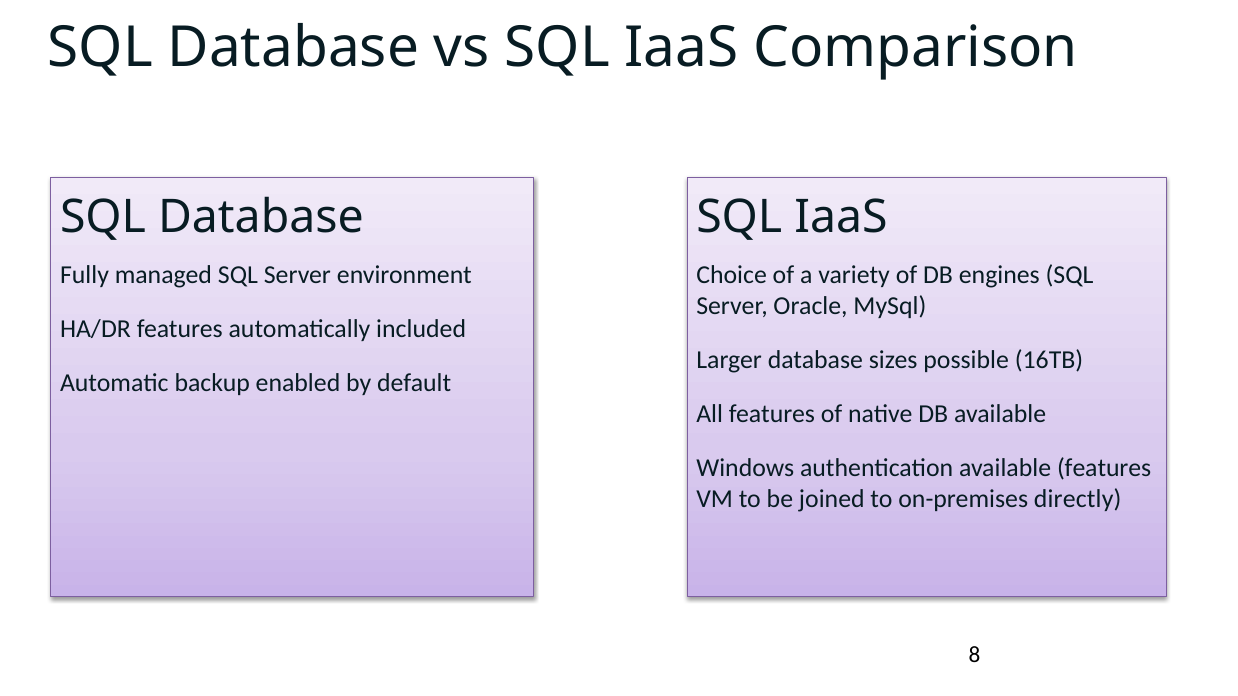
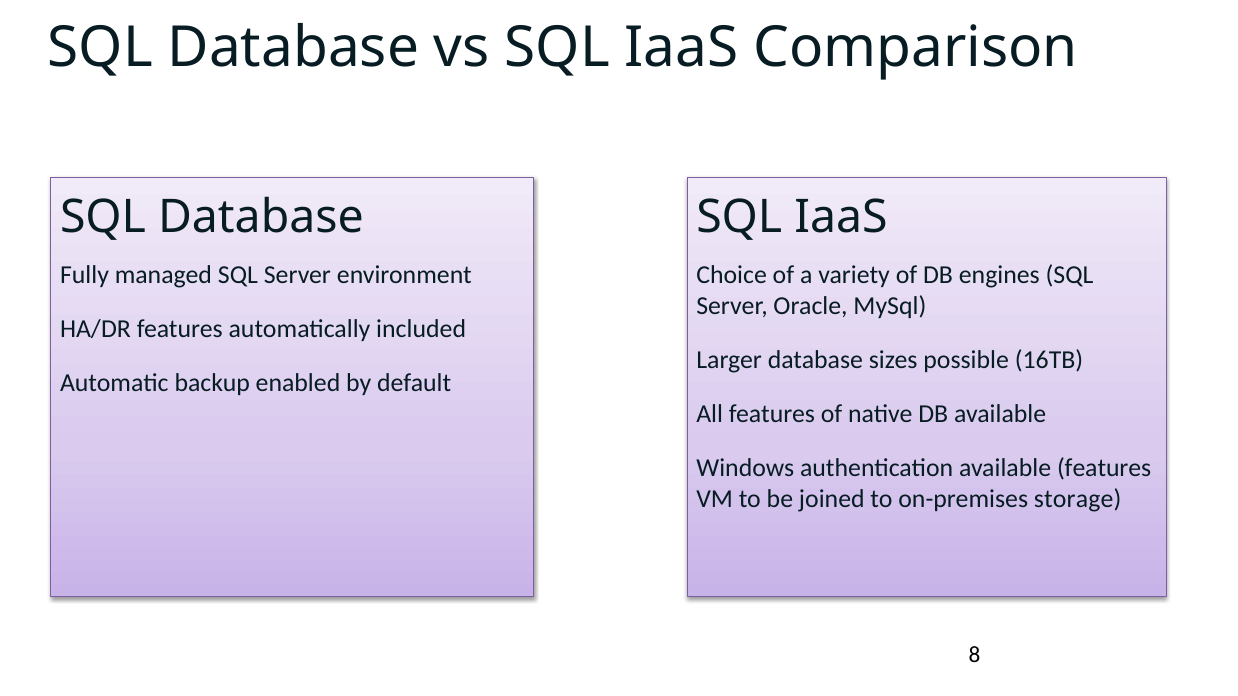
directly: directly -> storage
